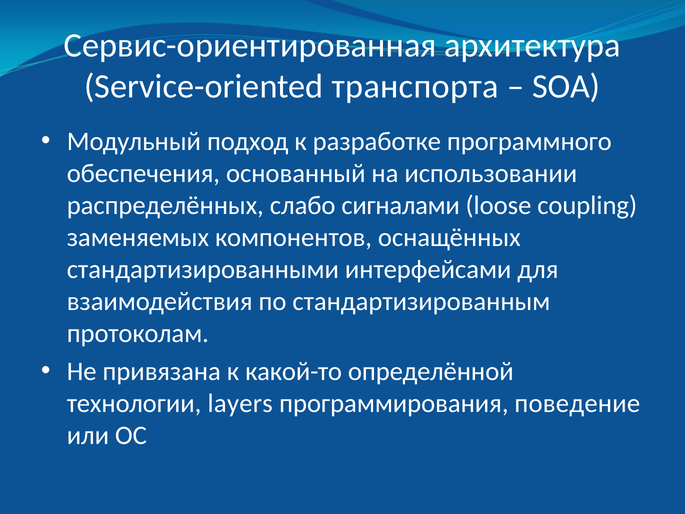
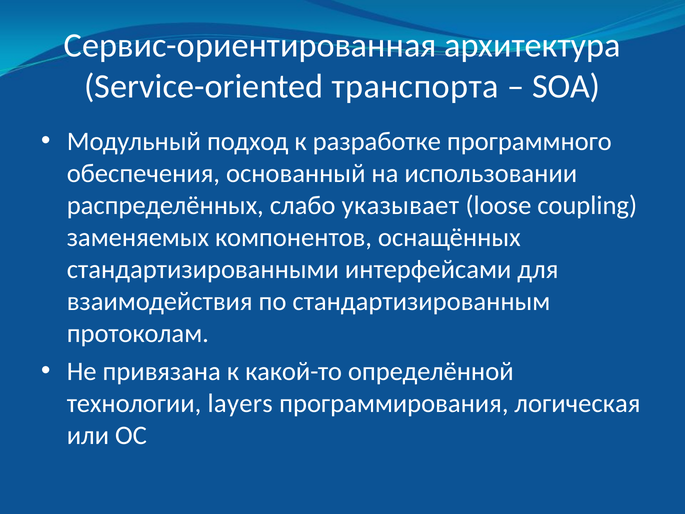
сигналами: сигналами -> указывает
поведение: поведение -> логическая
